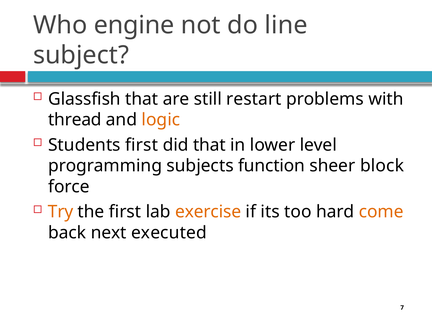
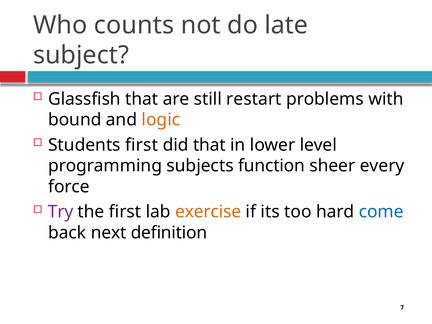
engine: engine -> counts
line: line -> late
thread: thread -> bound
block: block -> every
Try colour: orange -> purple
come colour: orange -> blue
executed: executed -> definition
